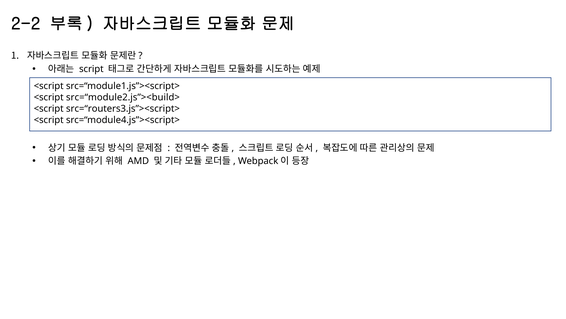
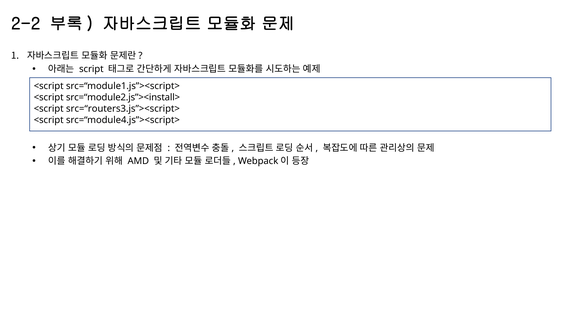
src=“module2.js”><build>: src=“module2.js”><build> -> src=“module2.js”><install>
